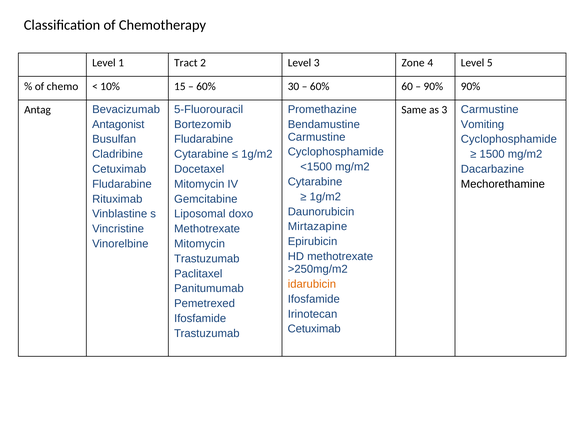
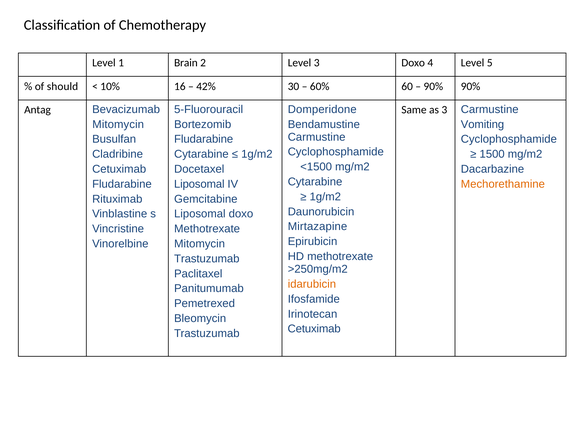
Tract: Tract -> Brain
3 Zone: Zone -> Doxo
chemo: chemo -> should
15: 15 -> 16
60% at (206, 86): 60% -> 42%
Promethazine: Promethazine -> Domperidone
Antagonist at (118, 124): Antagonist -> Mitomycin
Mitomycin at (199, 184): Mitomycin -> Liposomal
Mechorethamine colour: black -> orange
Ifosfamide at (200, 318): Ifosfamide -> Bleomycin
